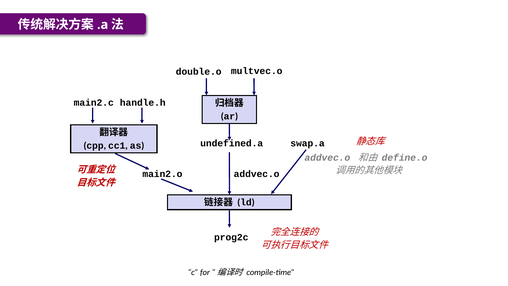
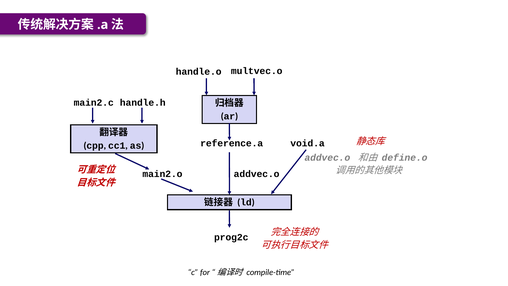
double.o: double.o -> handle.o
undefined.a: undefined.a -> reference.a
swap.a: swap.a -> void.a
